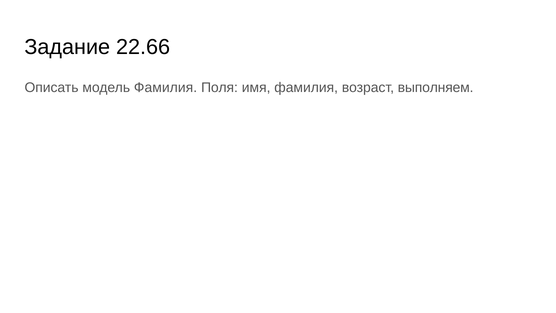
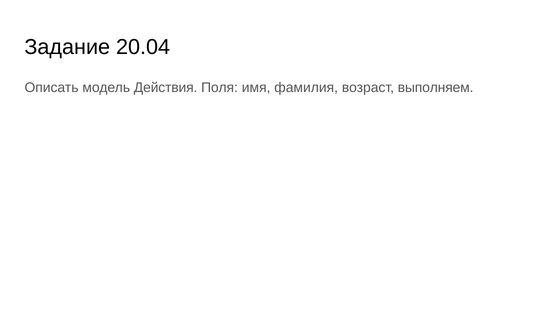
22.66: 22.66 -> 20.04
модель Фамилия: Фамилия -> Действия
